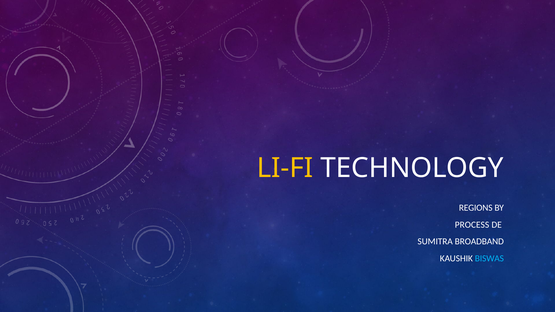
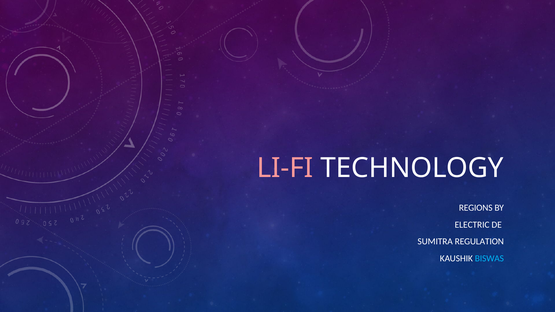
LI-FI colour: yellow -> pink
PROCESS: PROCESS -> ELECTRIC
BROADBAND: BROADBAND -> REGULATION
